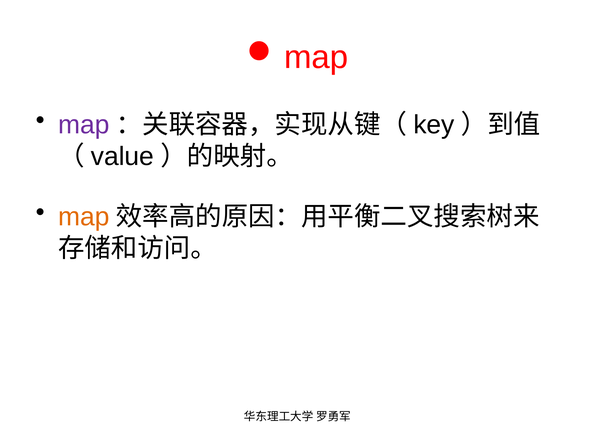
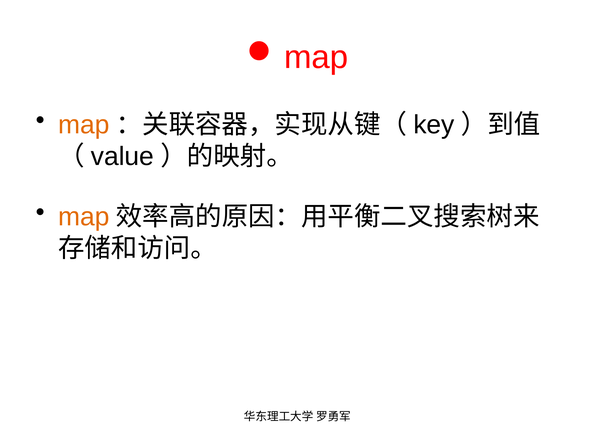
map at (84, 125) colour: purple -> orange
